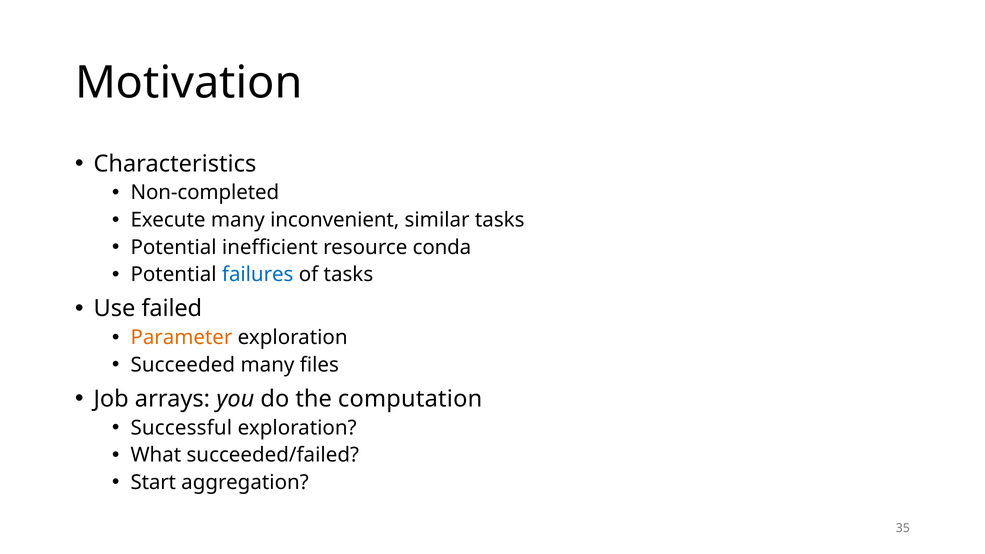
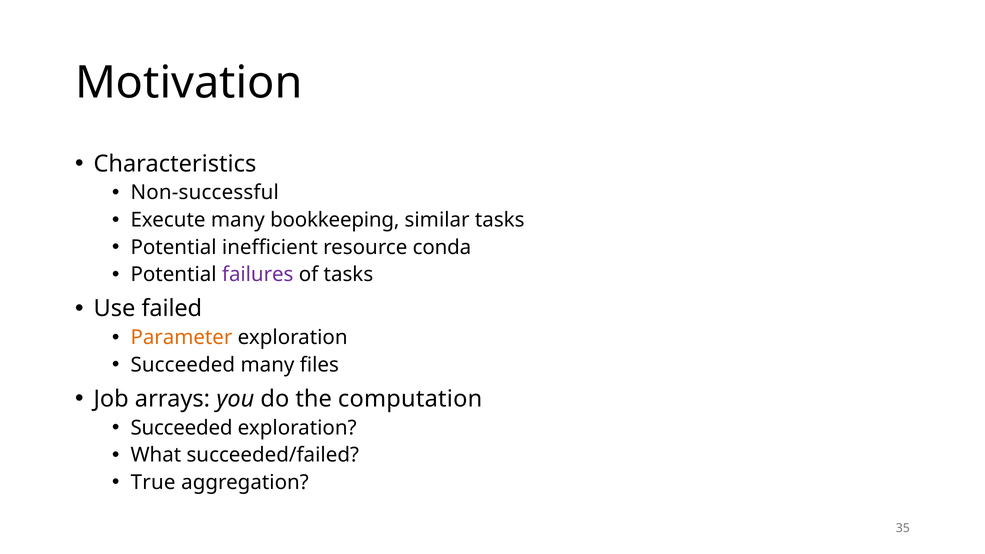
Non-completed: Non-completed -> Non-successful
inconvenient: inconvenient -> bookkeeping
failures colour: blue -> purple
Successful at (181, 428): Successful -> Succeeded
Start: Start -> True
